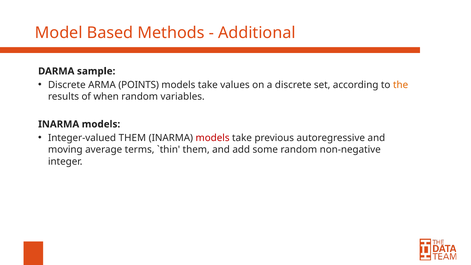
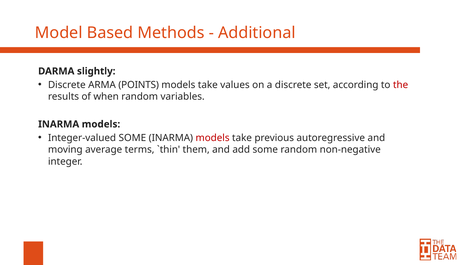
sample: sample -> slightly
the colour: orange -> red
Integer-valued THEM: THEM -> SOME
